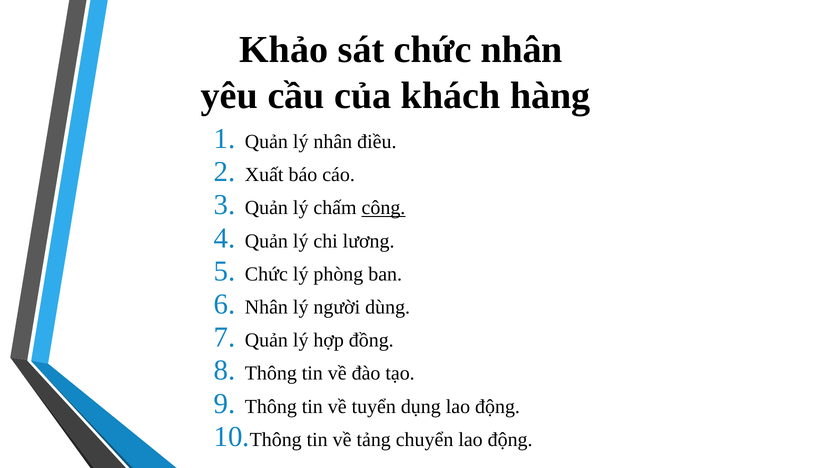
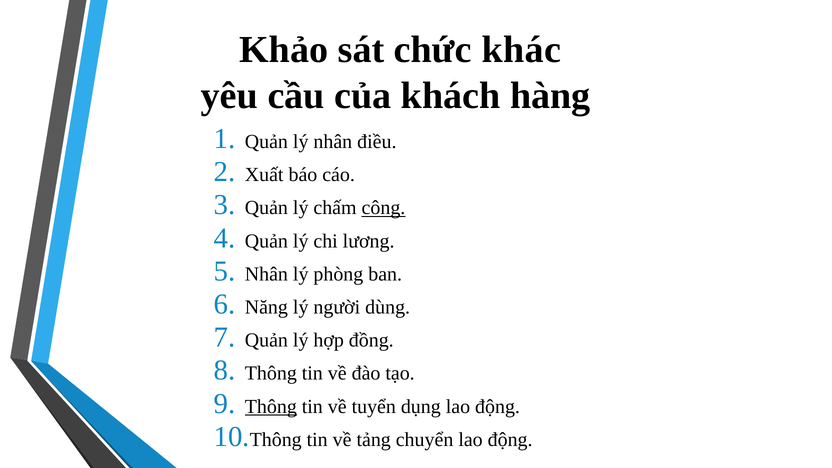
chức nhân: nhân -> khác
Chức at (266, 274): Chức -> Nhân
Nhân at (266, 307): Nhân -> Năng
Thông at (271, 406) underline: none -> present
